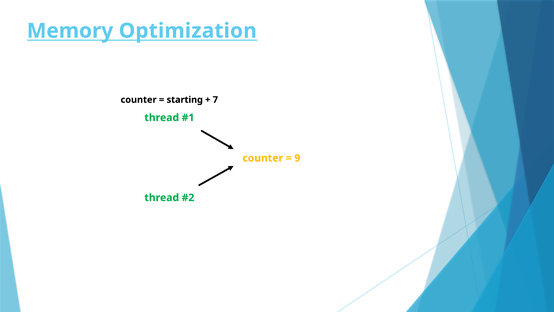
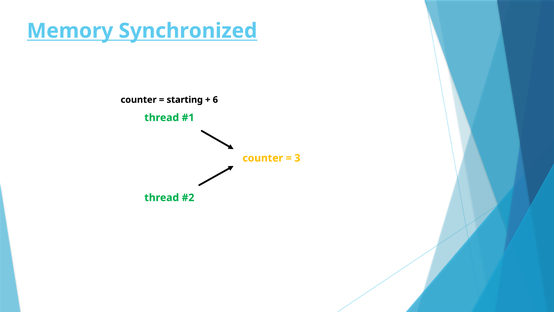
Optimization: Optimization -> Synchronized
7: 7 -> 6
9: 9 -> 3
